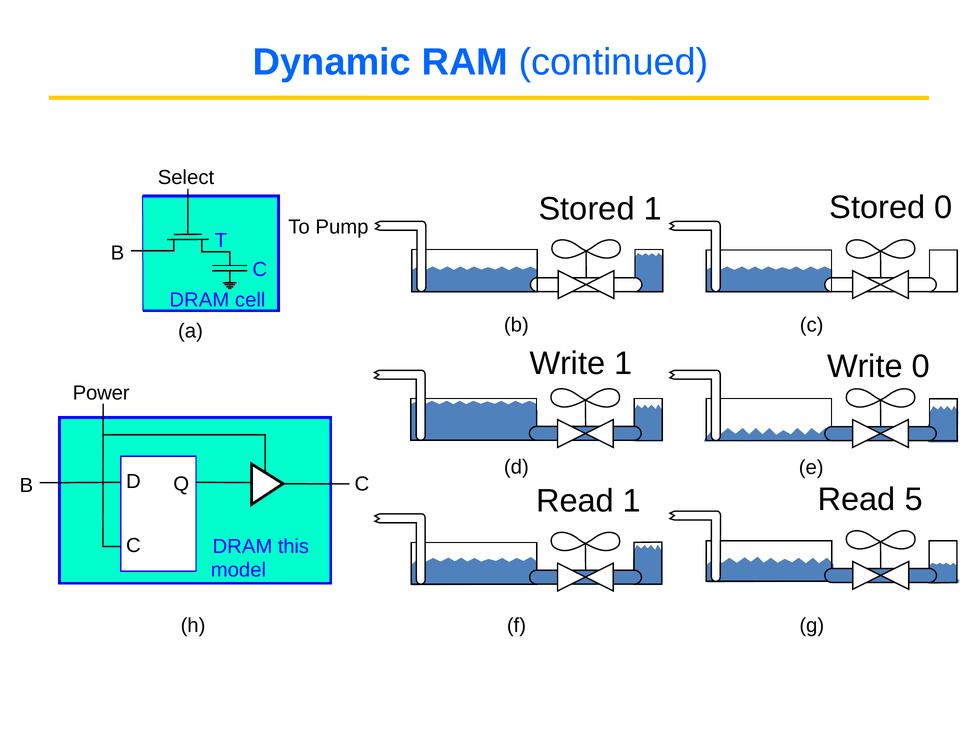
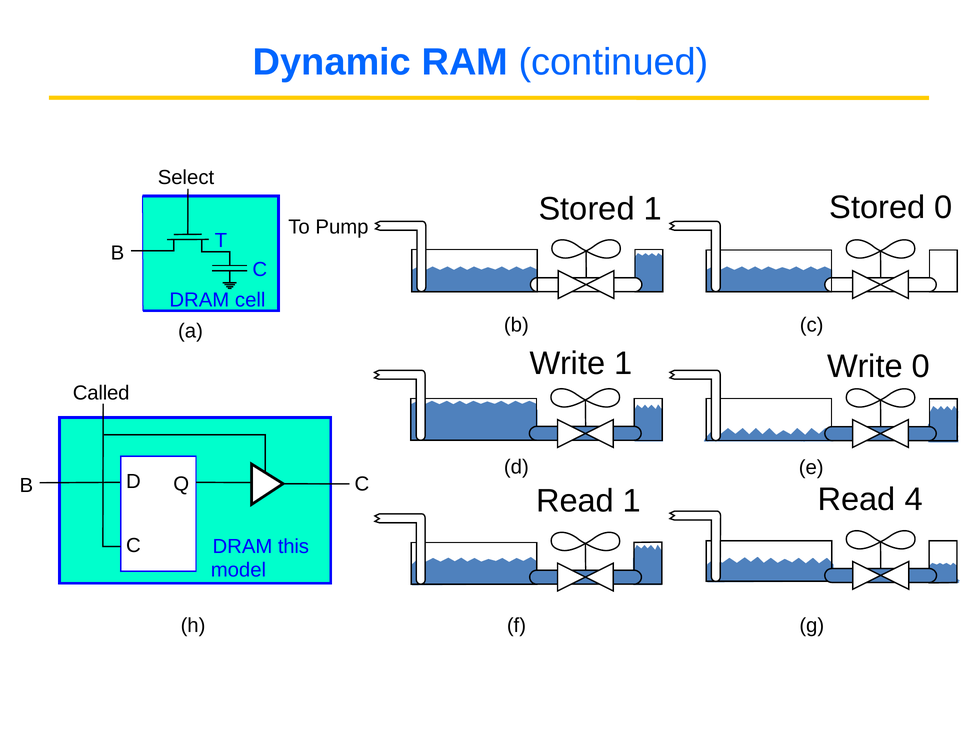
Power: Power -> Called
5: 5 -> 4
